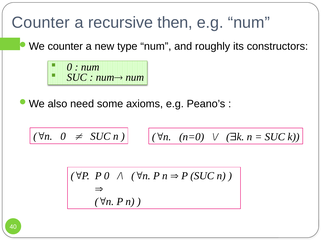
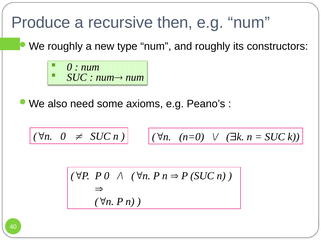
Counter at (41, 22): Counter -> Produce
counter at (65, 46): counter -> roughly
